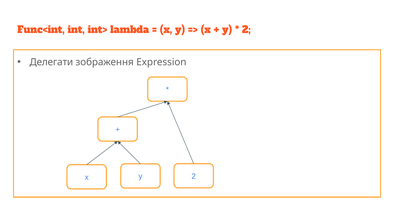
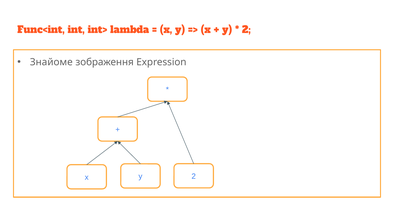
Делегати: Делегати -> Знайоме
